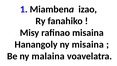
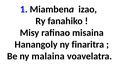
ny misaina: misaina -> finaritra
